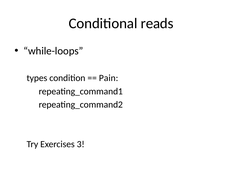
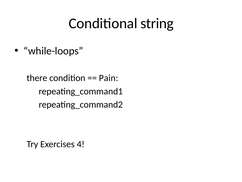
reads: reads -> string
types: types -> there
3: 3 -> 4
